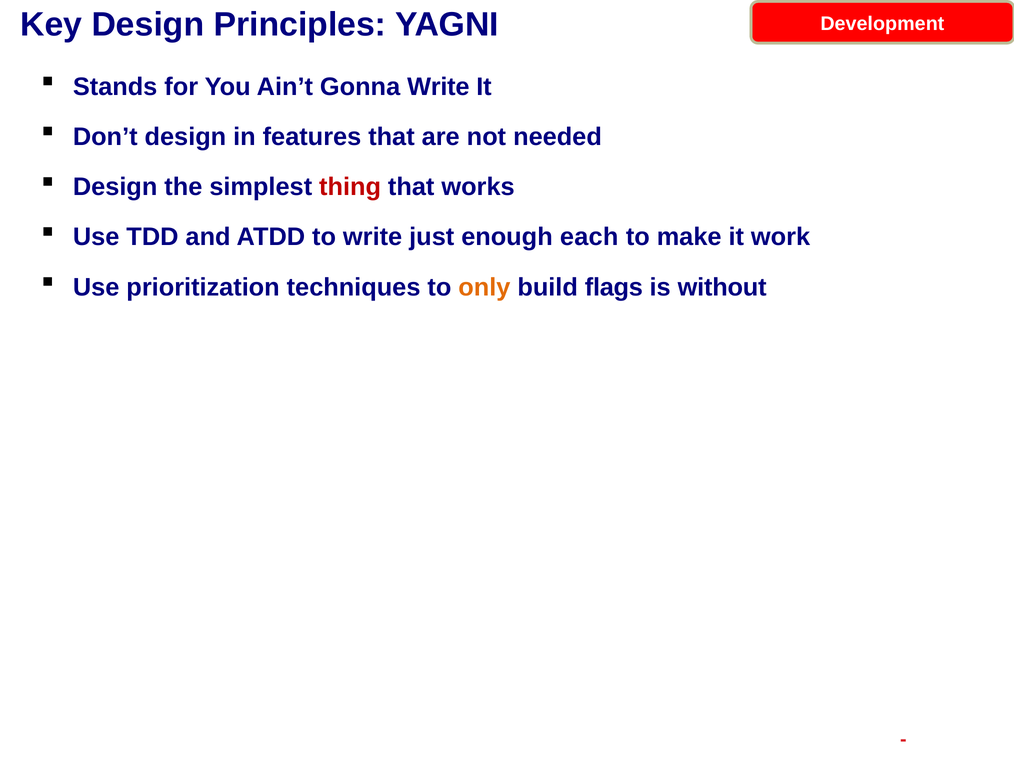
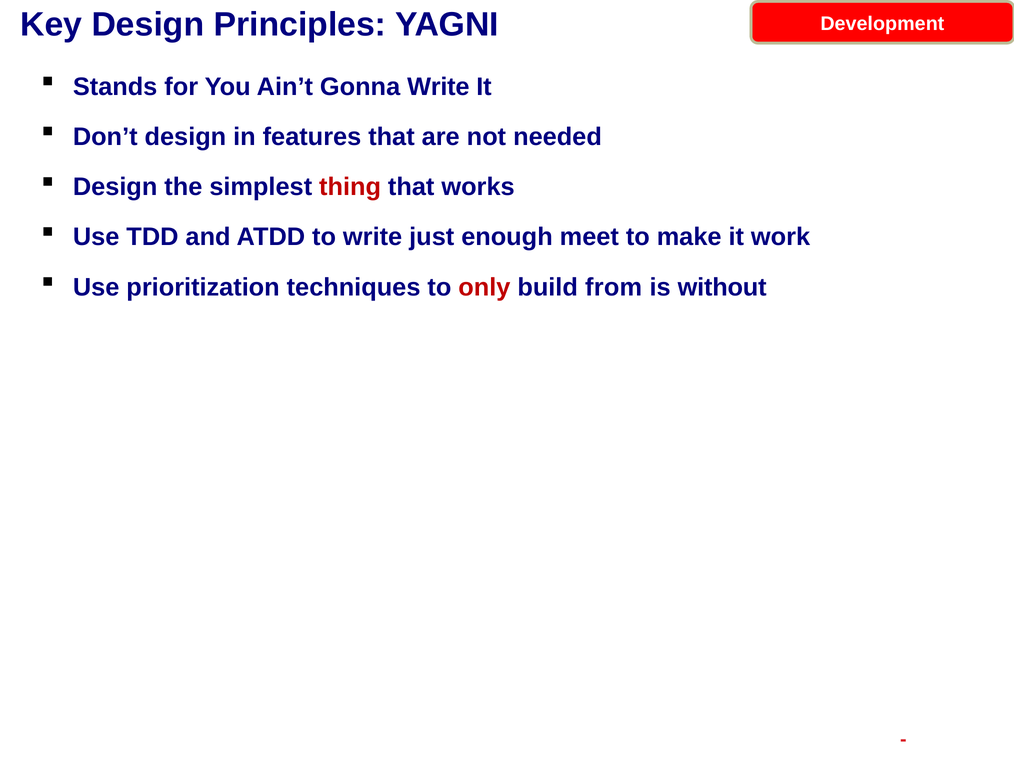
each: each -> meet
only colour: orange -> red
flags: flags -> from
